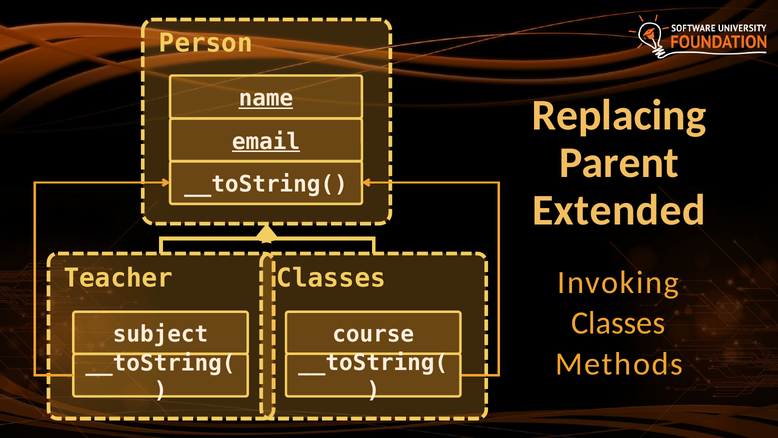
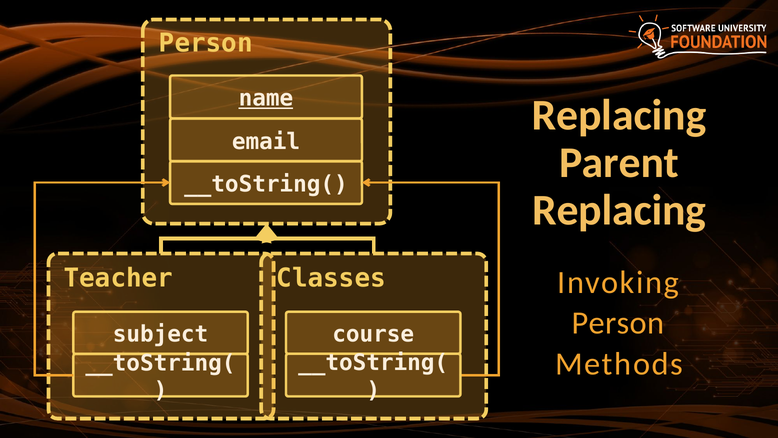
email underline: present -> none
Extended at (619, 210): Extended -> Replacing
Classes at (618, 323): Classes -> Person
